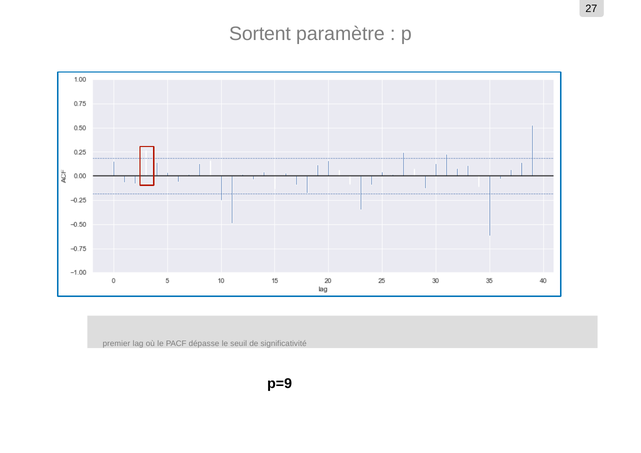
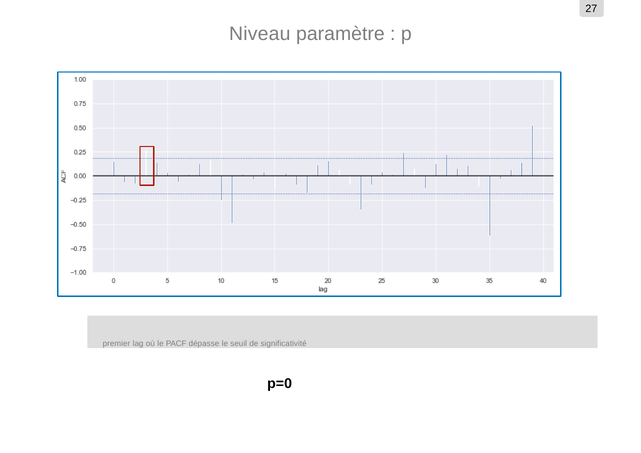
Sortent: Sortent -> Niveau
p=9: p=9 -> p=0
